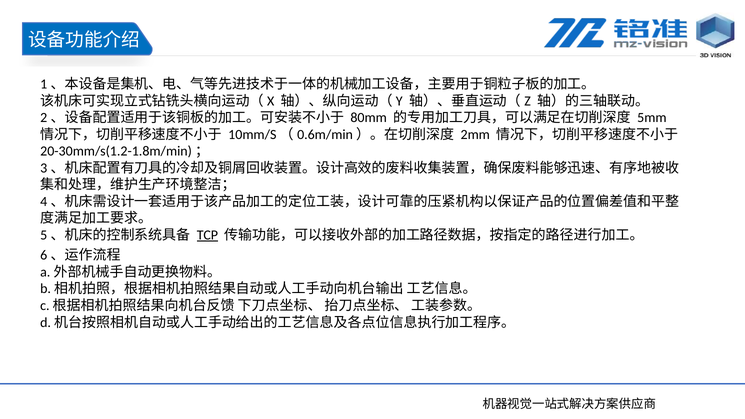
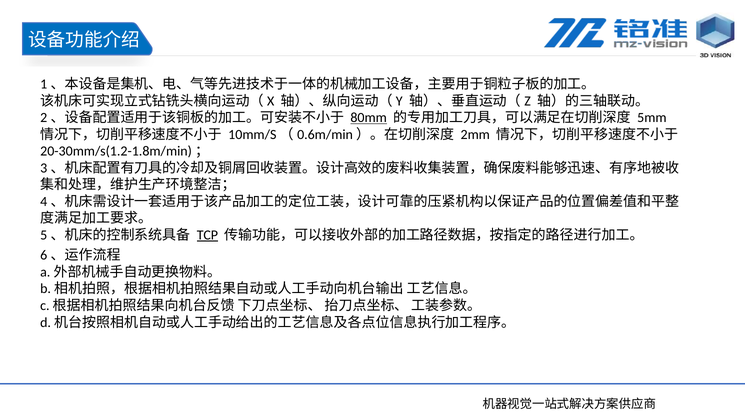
80mm underline: none -> present
